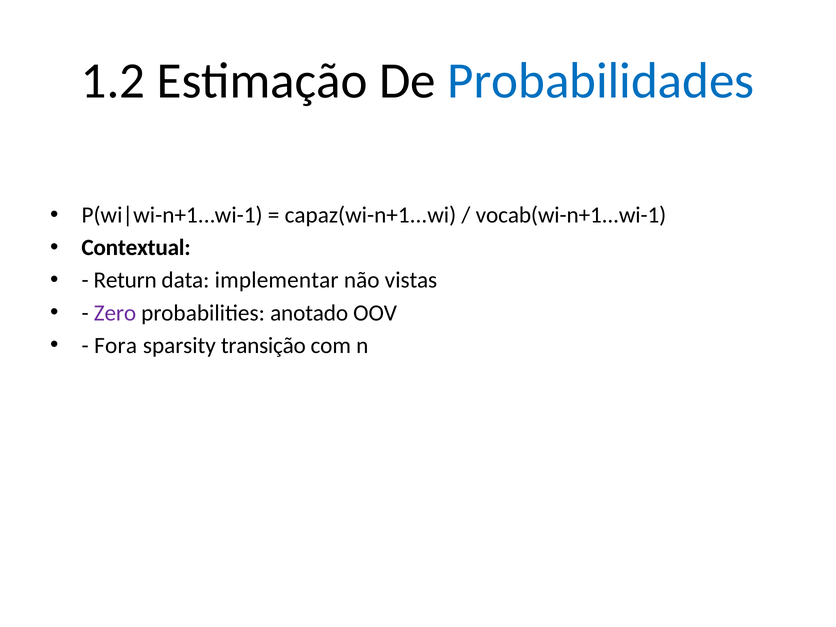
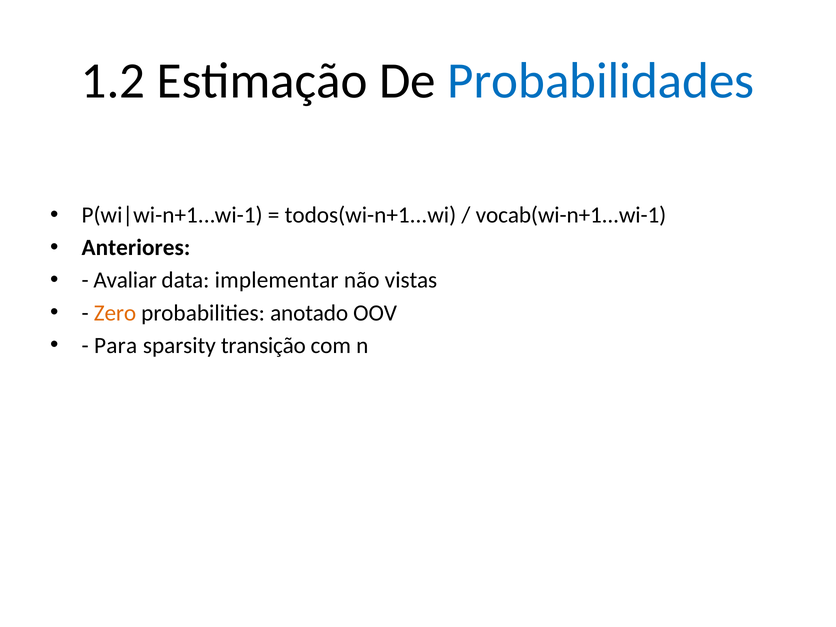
capaz(wi-n+1...wi: capaz(wi-n+1...wi -> todos(wi-n+1...wi
Contextual: Contextual -> Anteriores
Return: Return -> Avaliar
Zero colour: purple -> orange
Fora: Fora -> Para
